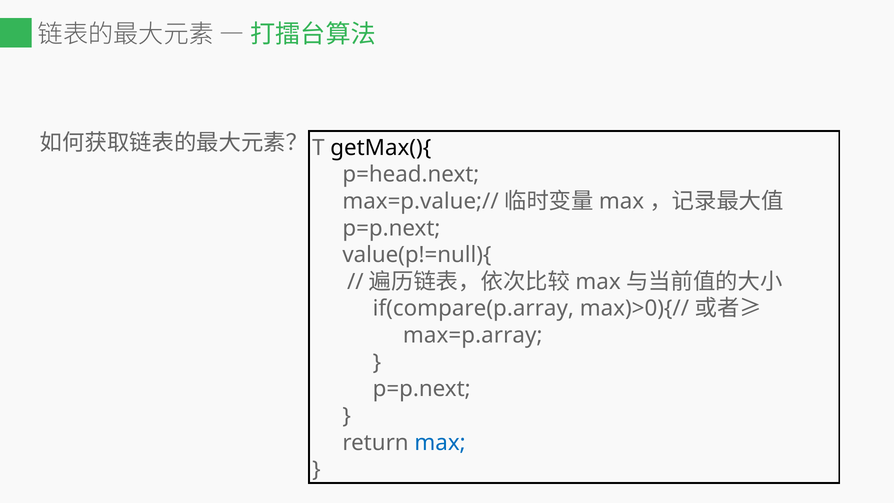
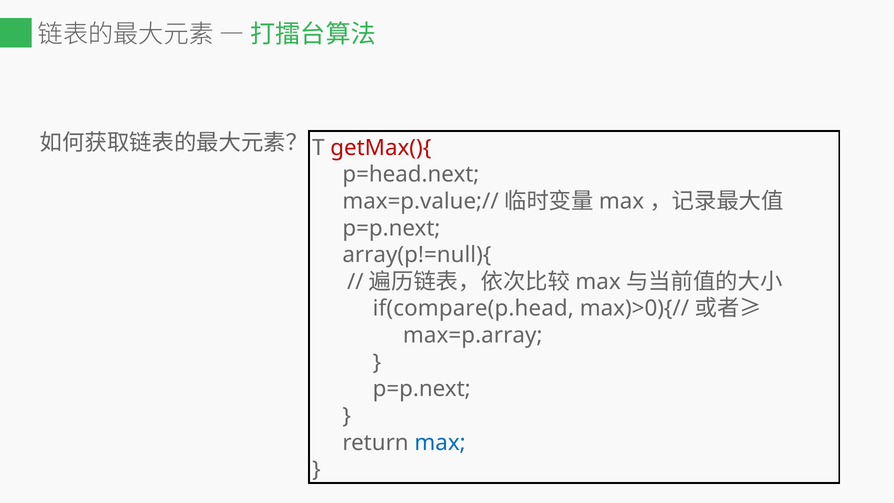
getMax(){ colour: black -> red
value(p!=null){: value(p!=null){ -> array(p!=null){
if(compare(p.array: if(compare(p.array -> if(compare(p.head
